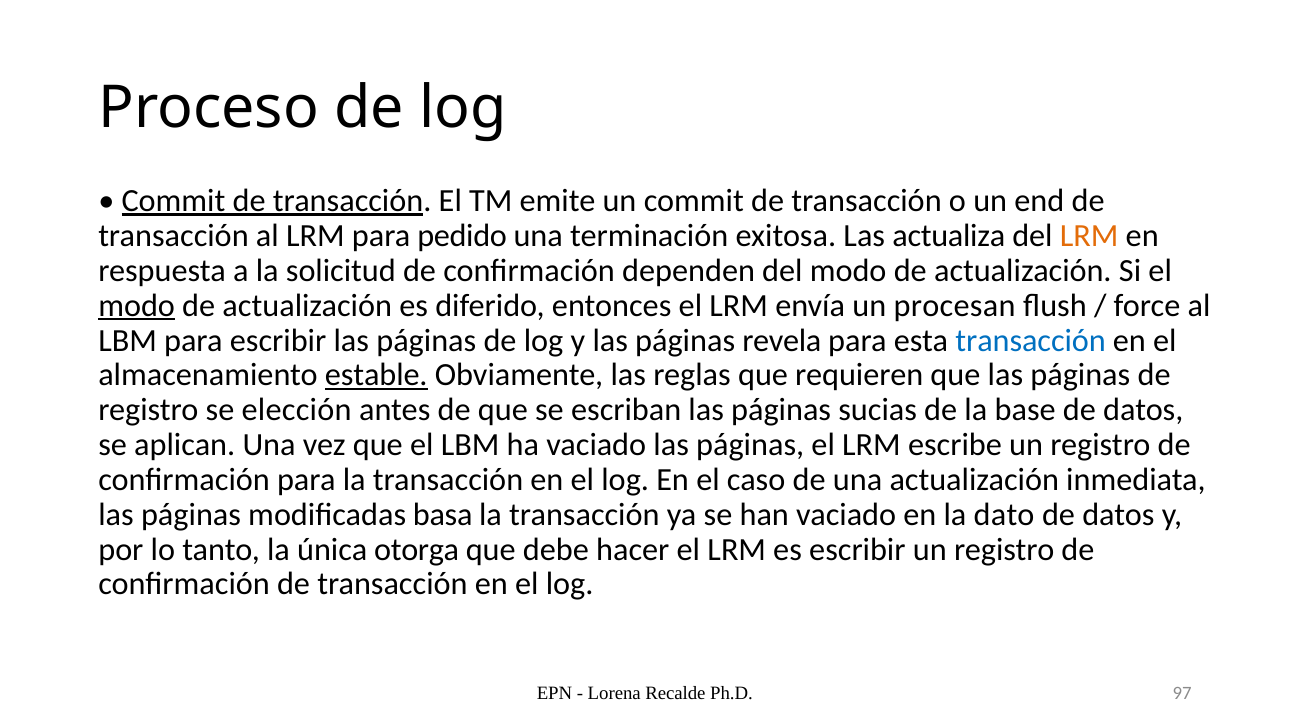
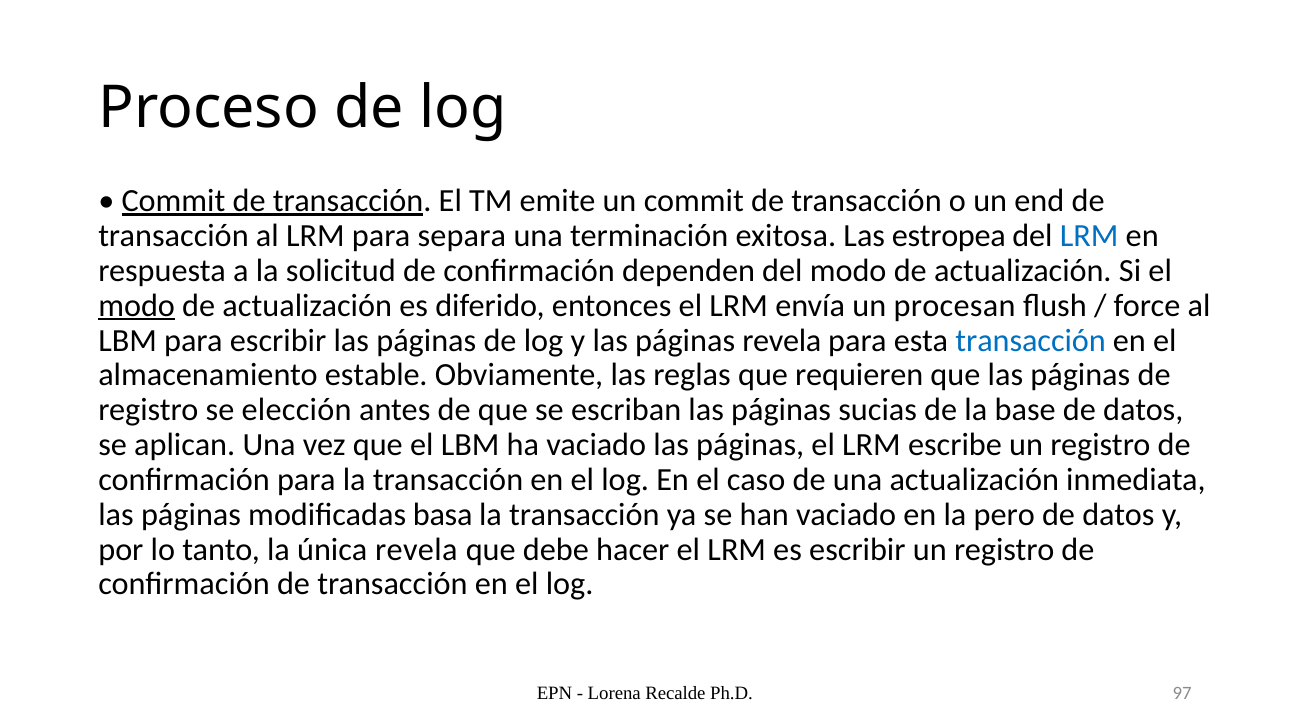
pedido: pedido -> separa
actualiza: actualiza -> estropea
LRM at (1089, 236) colour: orange -> blue
estable underline: present -> none
dato: dato -> pero
única otorga: otorga -> revela
